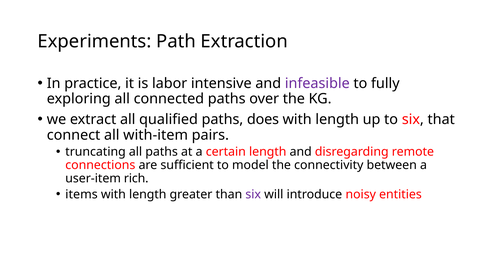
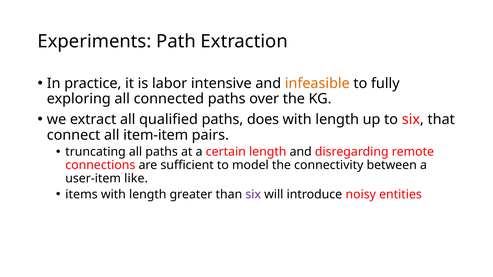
infeasible colour: purple -> orange
with-item: with-item -> item-item
rich: rich -> like
